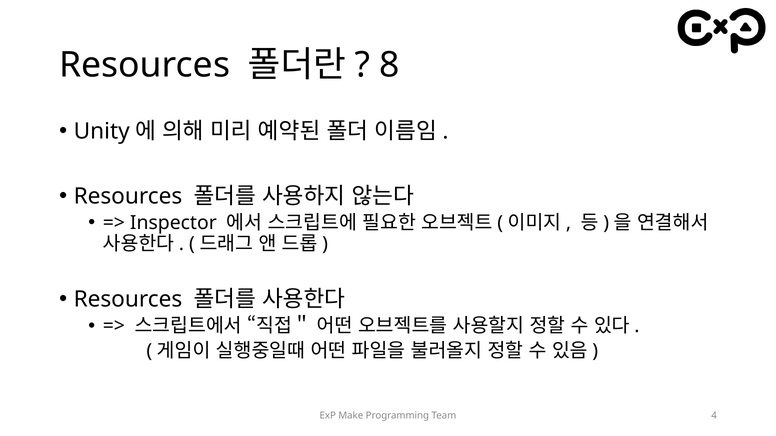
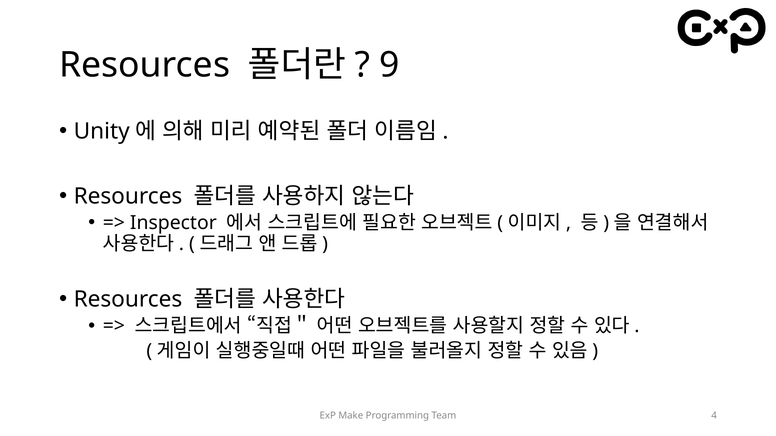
8: 8 -> 9
